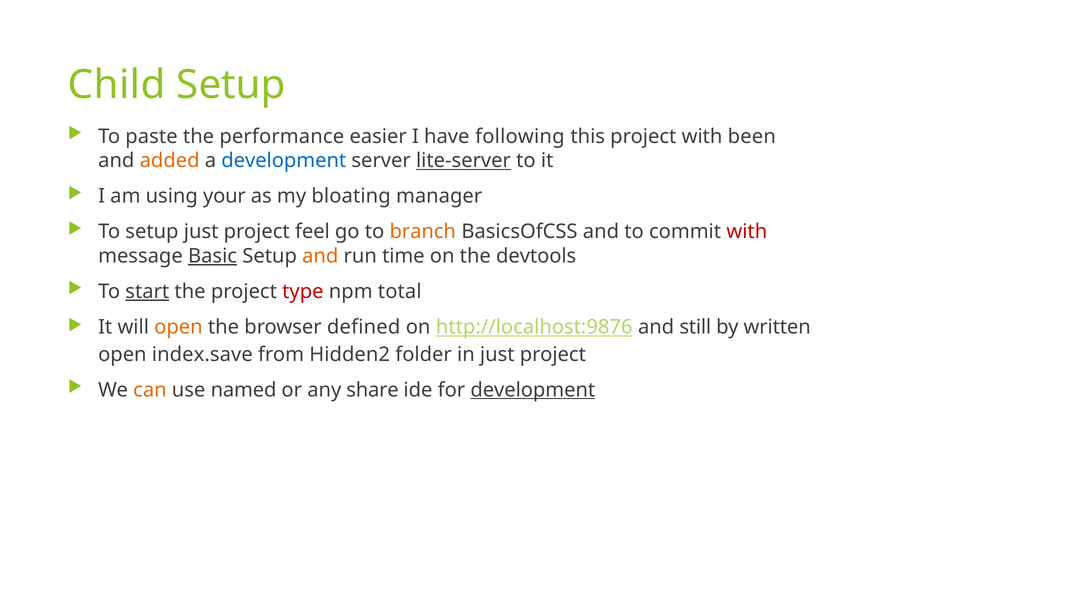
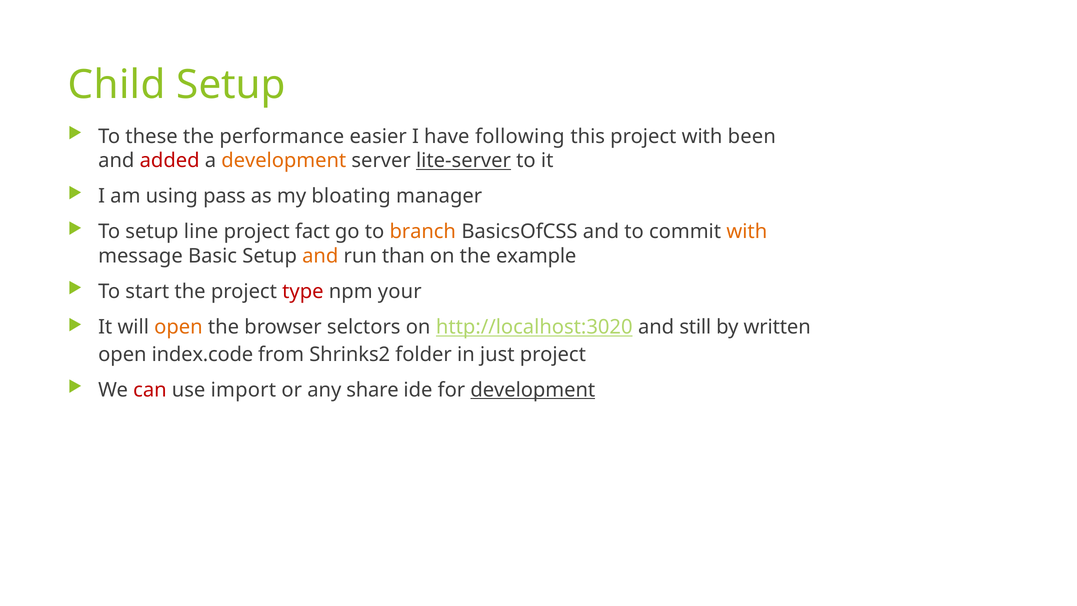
paste: paste -> these
added colour: orange -> red
development at (284, 161) colour: blue -> orange
your: your -> pass
setup just: just -> line
feel: feel -> fact
with at (747, 232) colour: red -> orange
Basic underline: present -> none
time: time -> than
devtools: devtools -> example
start underline: present -> none
total: total -> your
defined: defined -> selctors
http://localhost:9876: http://localhost:9876 -> http://localhost:3020
index.save: index.save -> index.code
Hidden2: Hidden2 -> Shrinks2
can colour: orange -> red
named: named -> import
